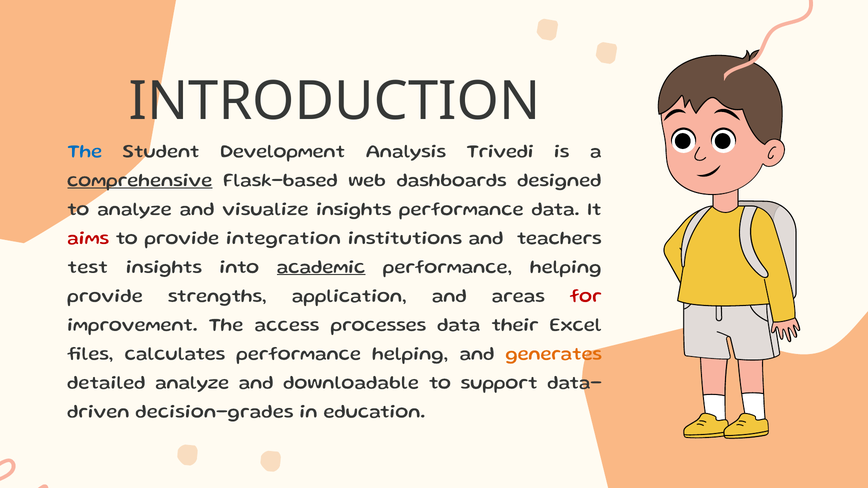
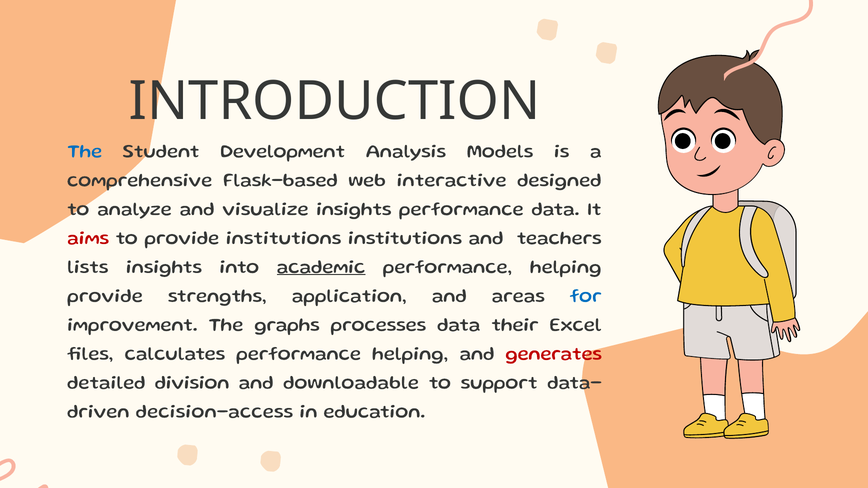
Trivedi: Trivedi -> Models
comprehensive underline: present -> none
dashboards: dashboards -> interactive
provide integration: integration -> institutions
test: test -> lists
for colour: red -> blue
access: access -> graphs
generates colour: orange -> red
detailed analyze: analyze -> division
decision-grades: decision-grades -> decision-access
